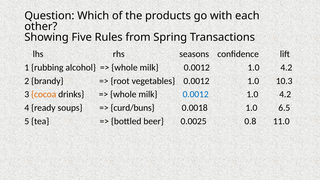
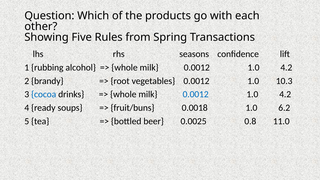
cocoa colour: orange -> blue
curd/buns: curd/buns -> fruit/buns
6.5: 6.5 -> 6.2
